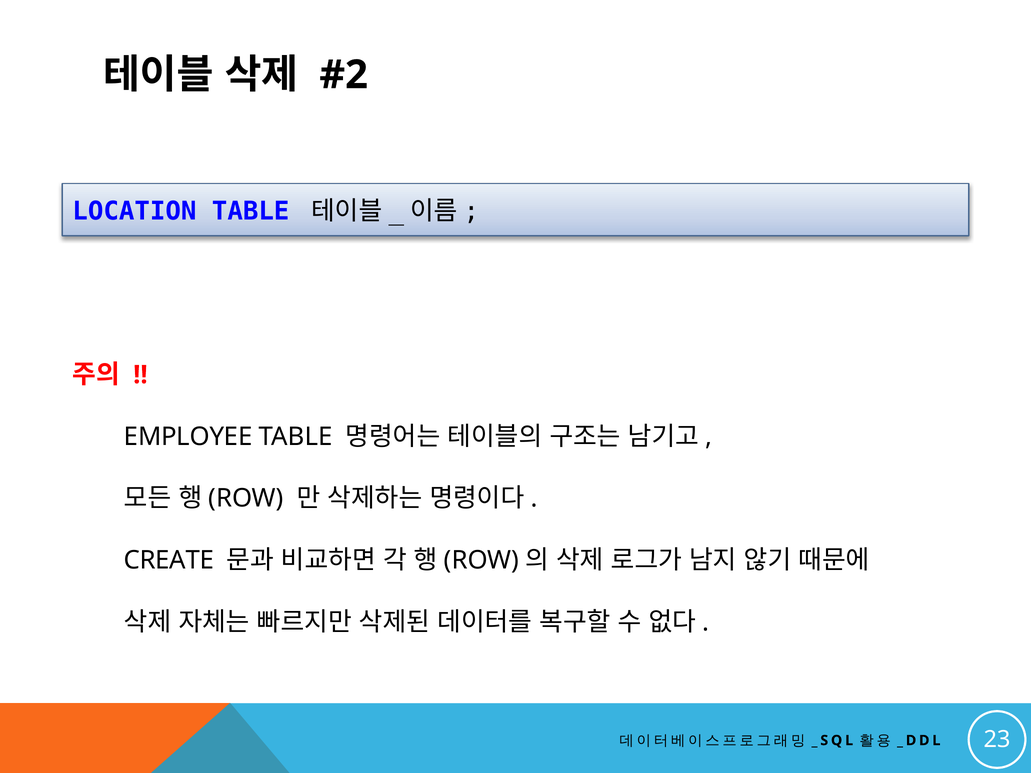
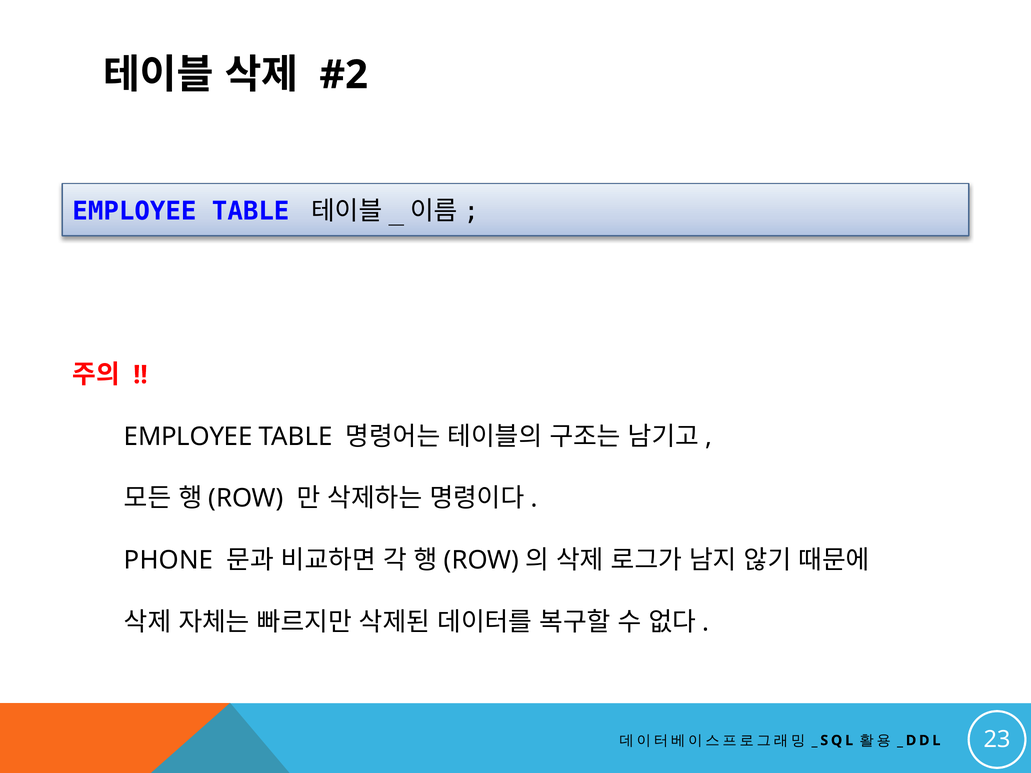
LOCATION at (134, 212): LOCATION -> EMPLOYEE
CREATE: CREATE -> PHONE
